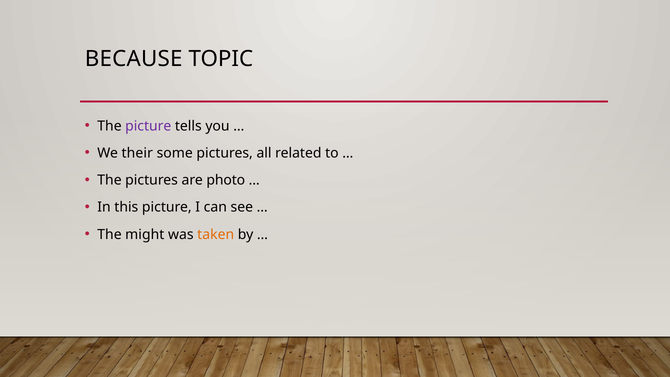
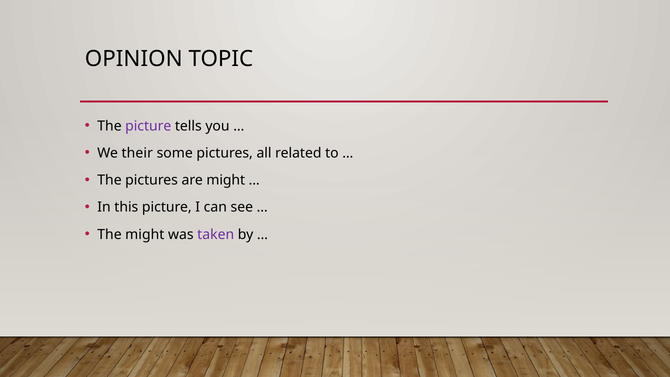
BECAUSE: BECAUSE -> OPINION
are photo: photo -> might
taken colour: orange -> purple
